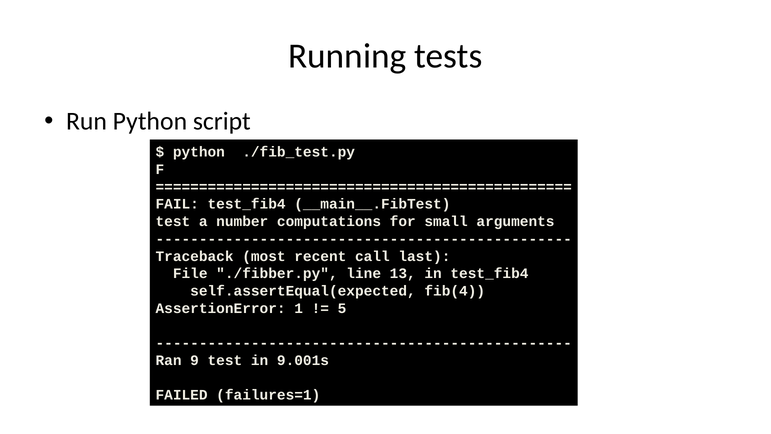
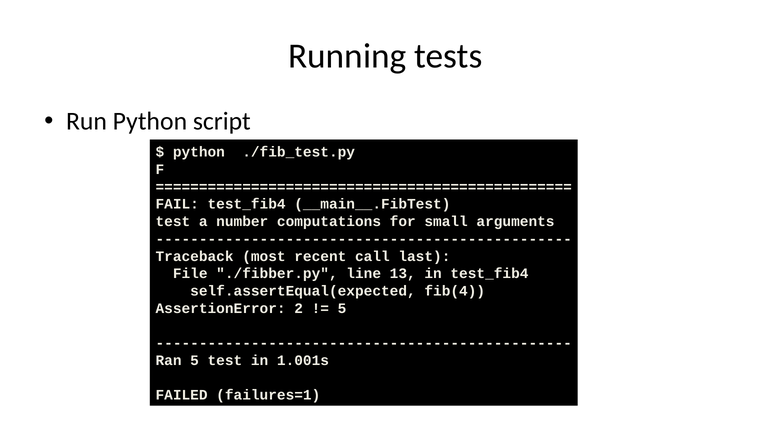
1: 1 -> 2
Ran 9: 9 -> 5
9.001s: 9.001s -> 1.001s
